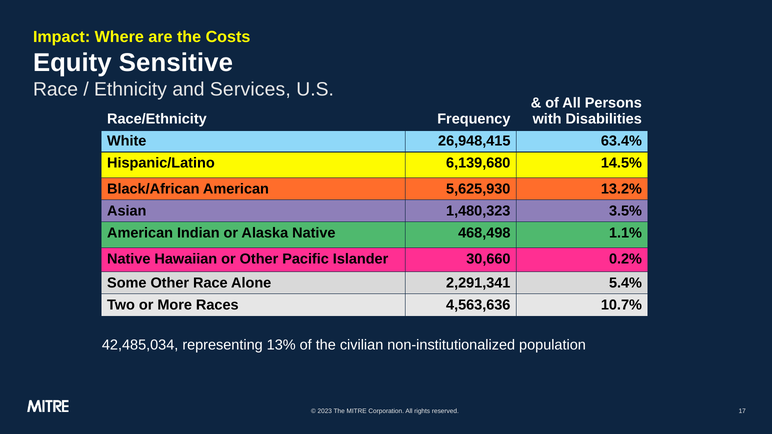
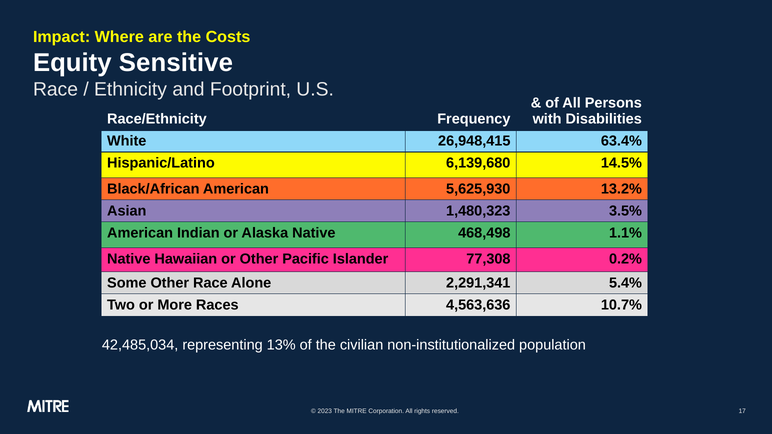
Services: Services -> Footprint
30,660: 30,660 -> 77,308
